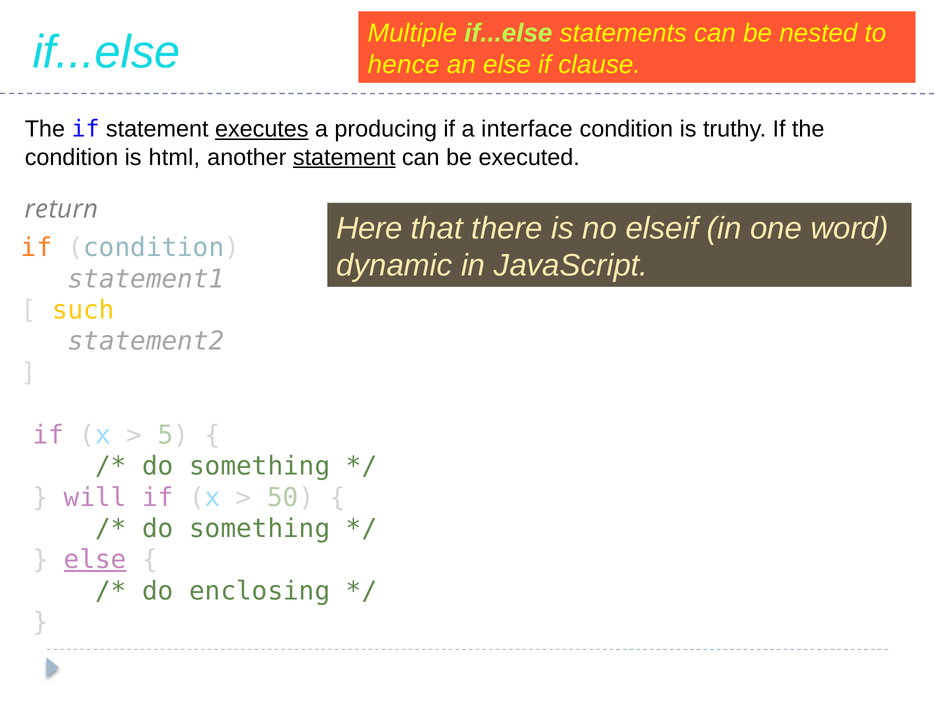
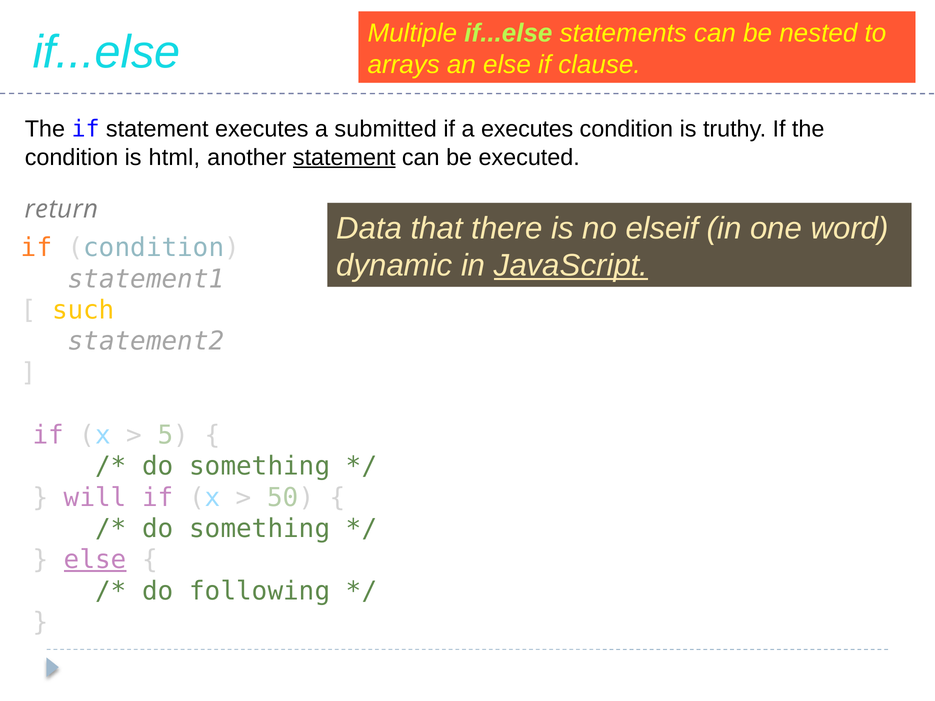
hence: hence -> arrays
executes at (262, 129) underline: present -> none
producing: producing -> submitted
a interface: interface -> executes
Here: Here -> Data
JavaScript underline: none -> present
enclosing: enclosing -> following
